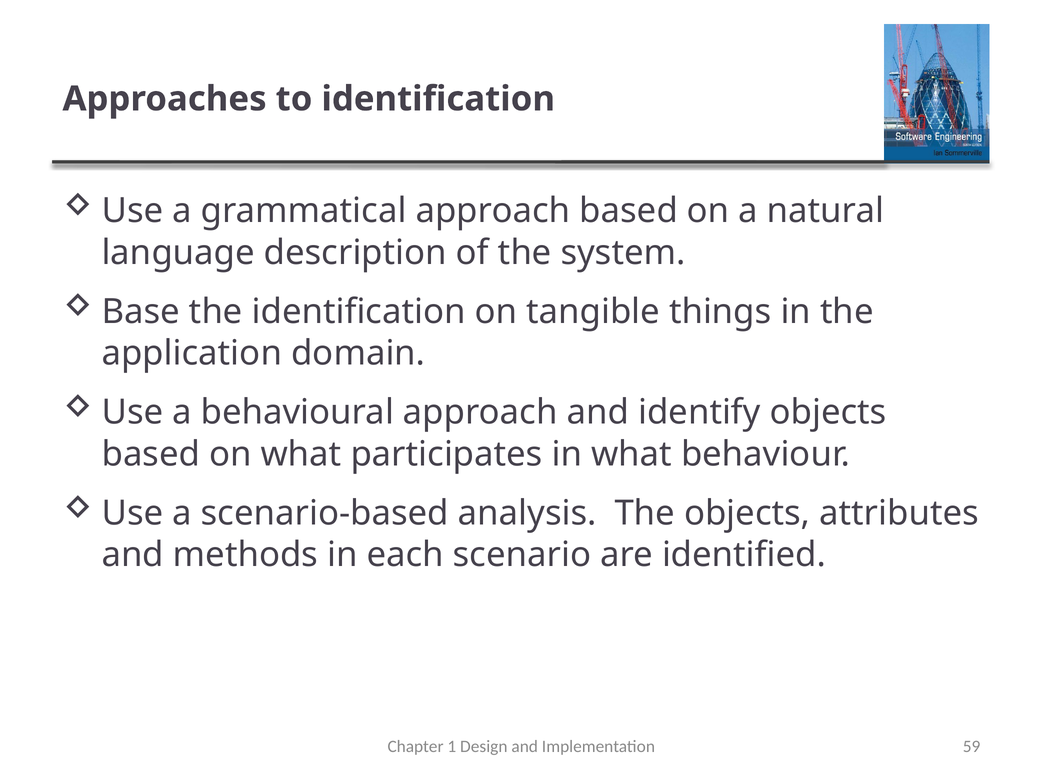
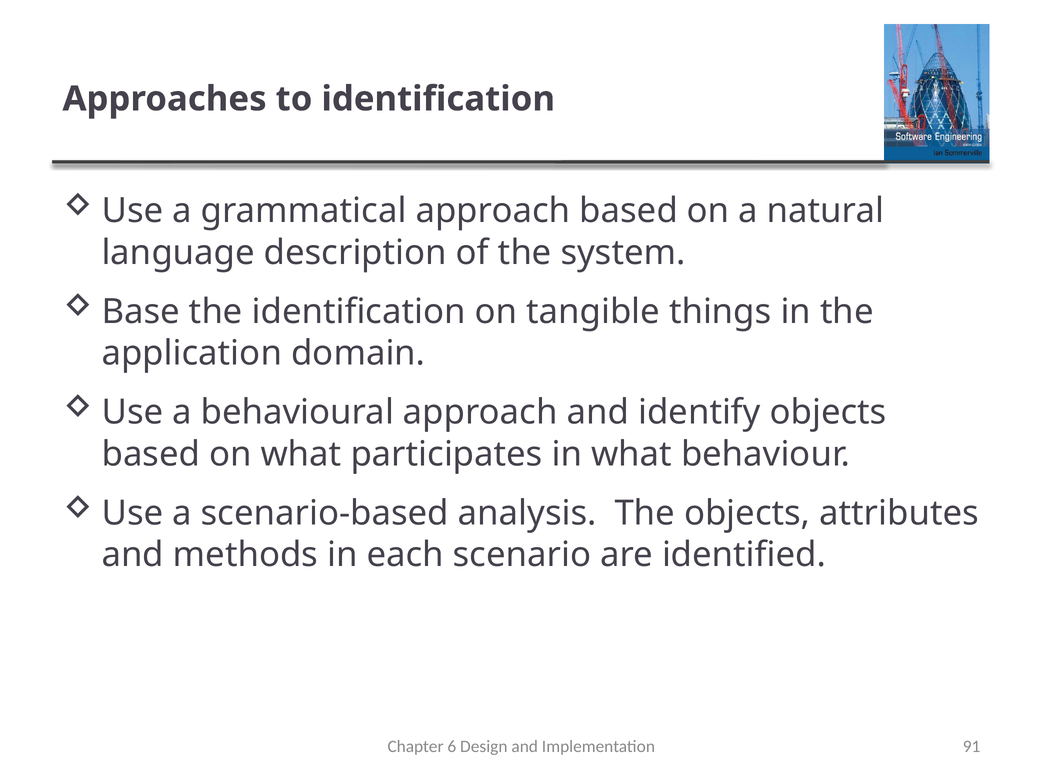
1: 1 -> 6
59: 59 -> 91
